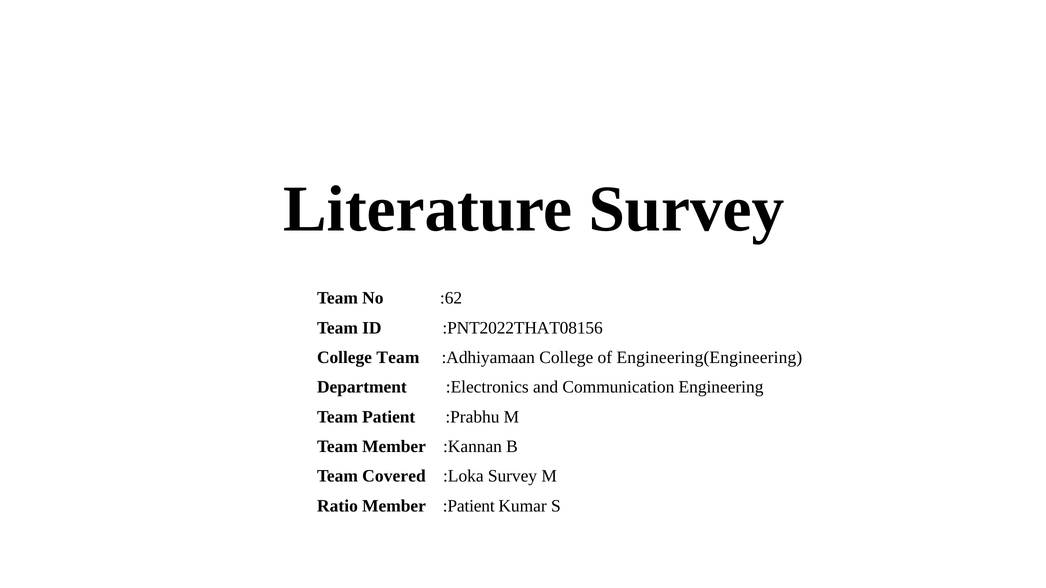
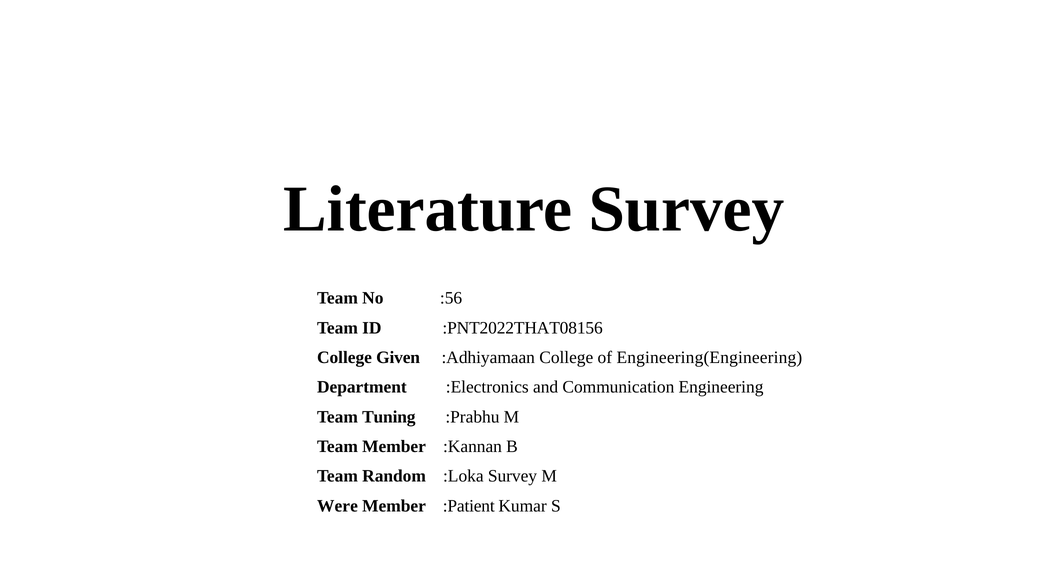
:62: :62 -> :56
College Team: Team -> Given
Patient: Patient -> Tuning
Covered: Covered -> Random
Ratio: Ratio -> Were
